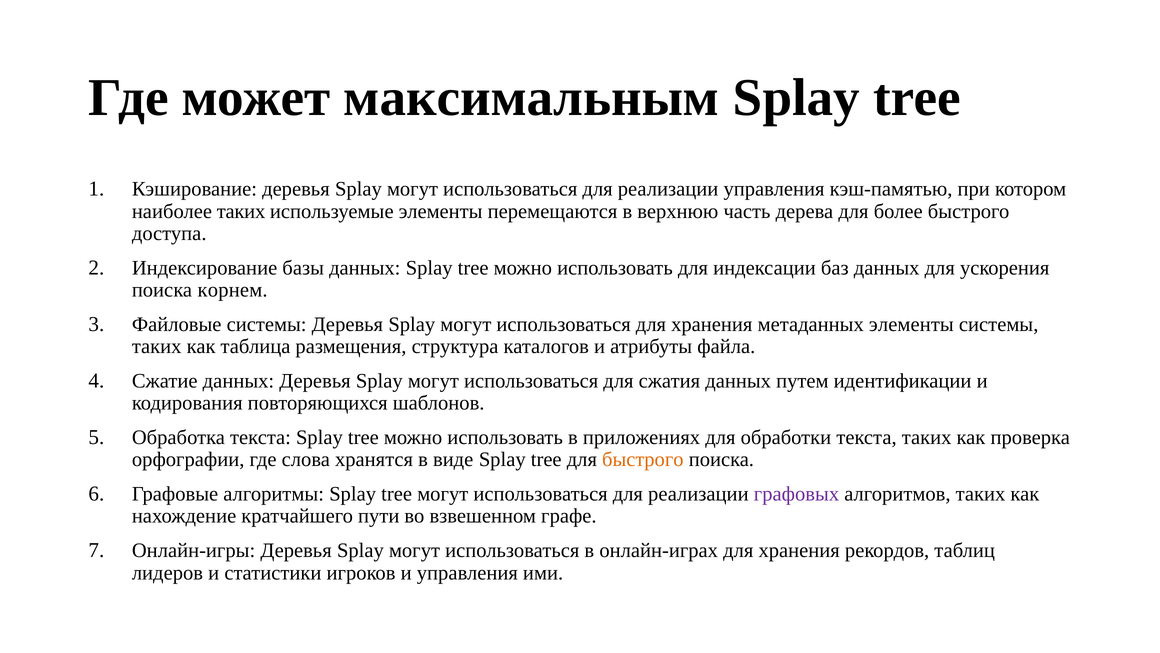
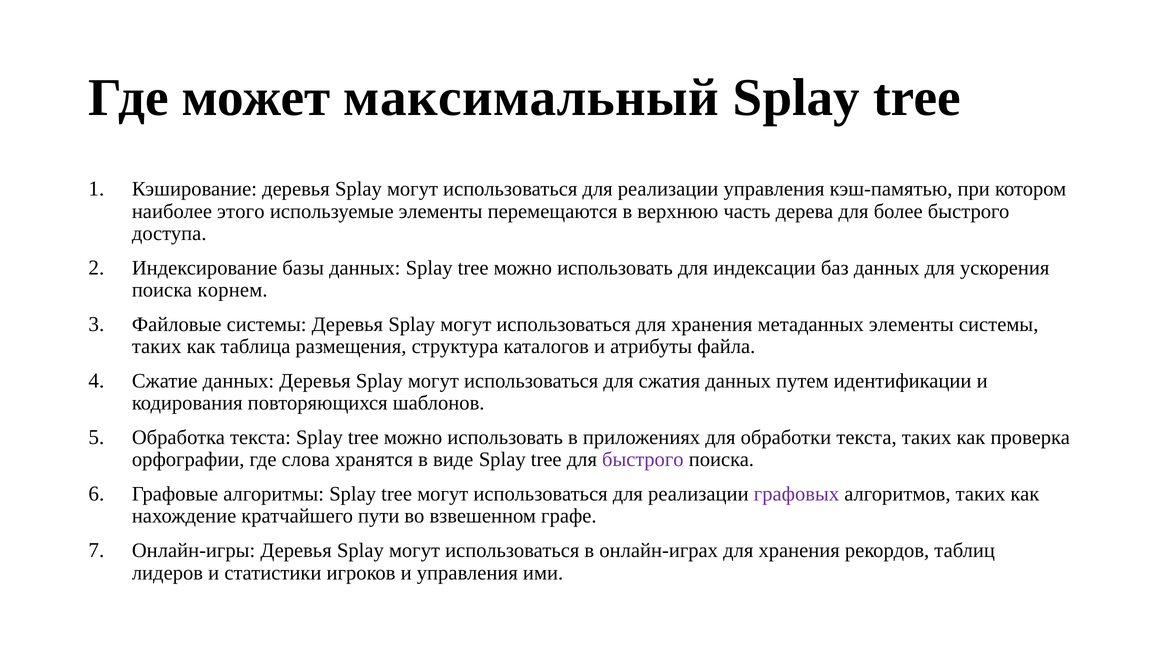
максимальным: максимальным -> максимальный
наиболее таких: таких -> этого
быстрого at (643, 459) colour: orange -> purple
